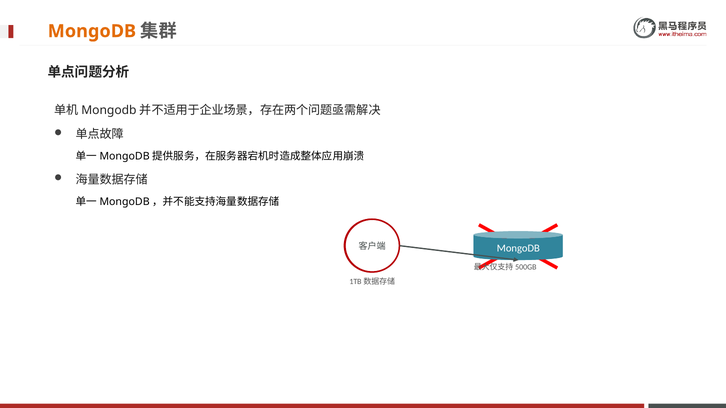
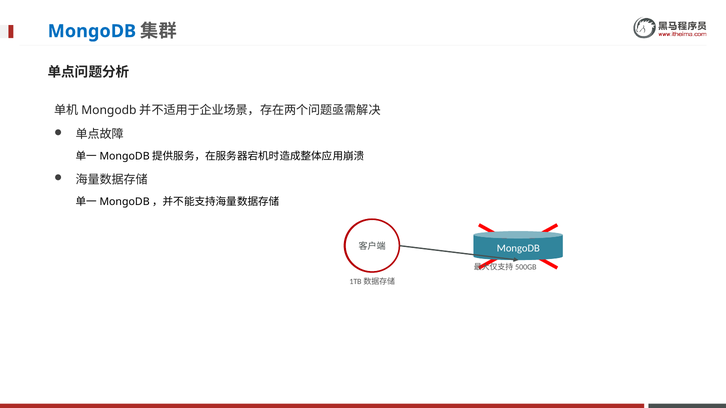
MongoDB at (92, 31) colour: orange -> blue
